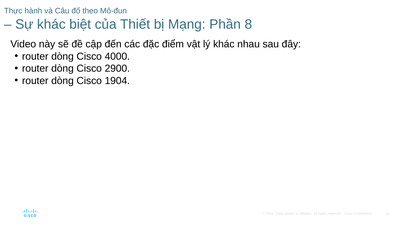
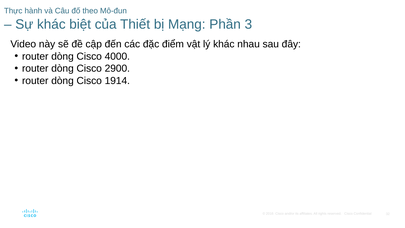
8: 8 -> 3
1904: 1904 -> 1914
